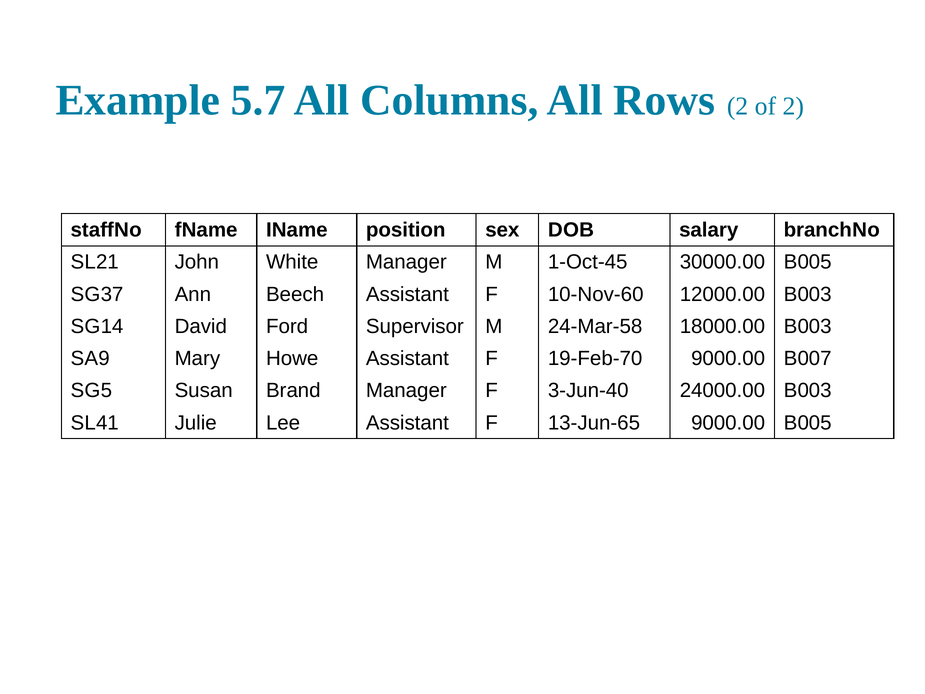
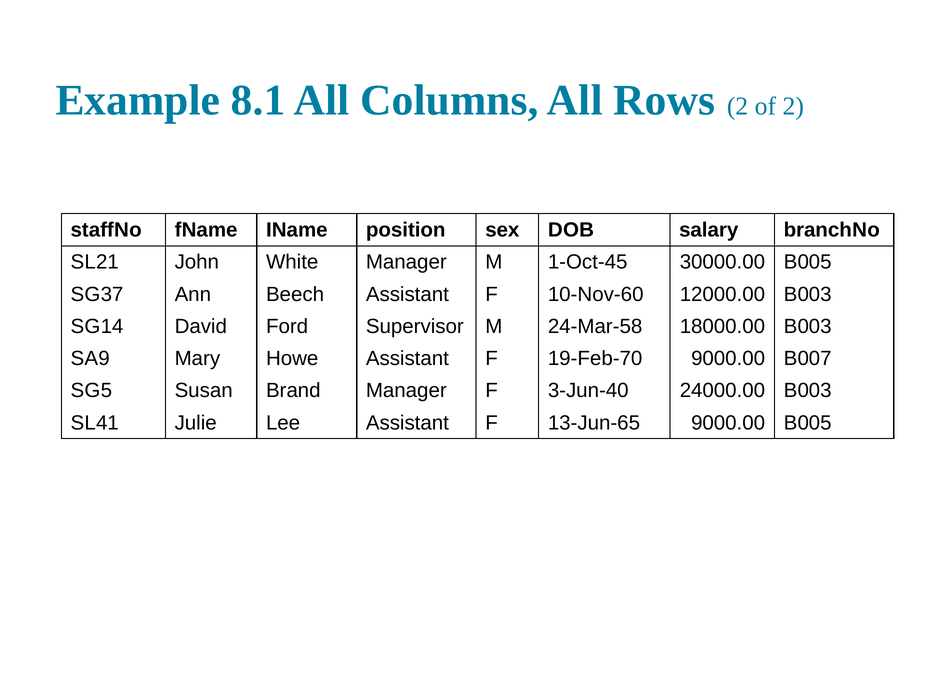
5.7: 5.7 -> 8.1
